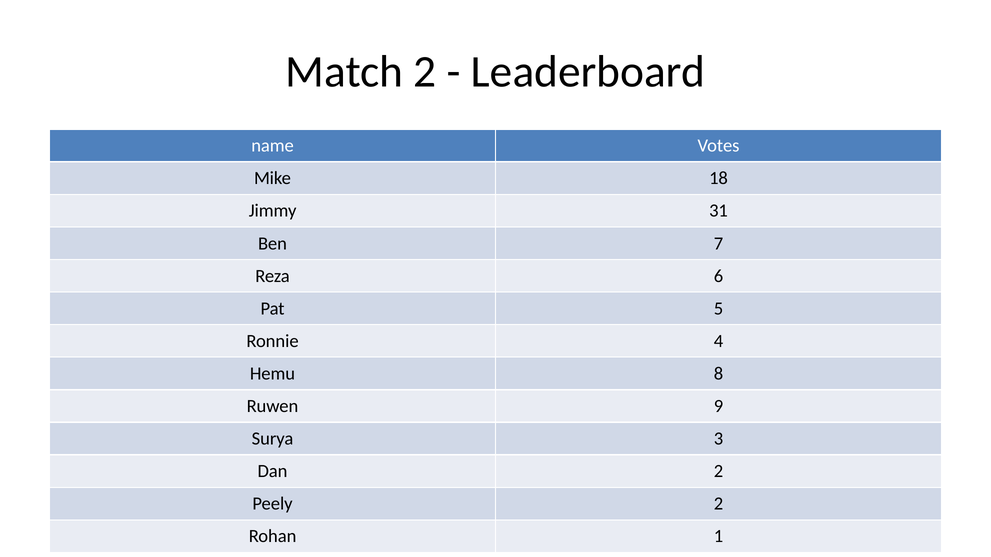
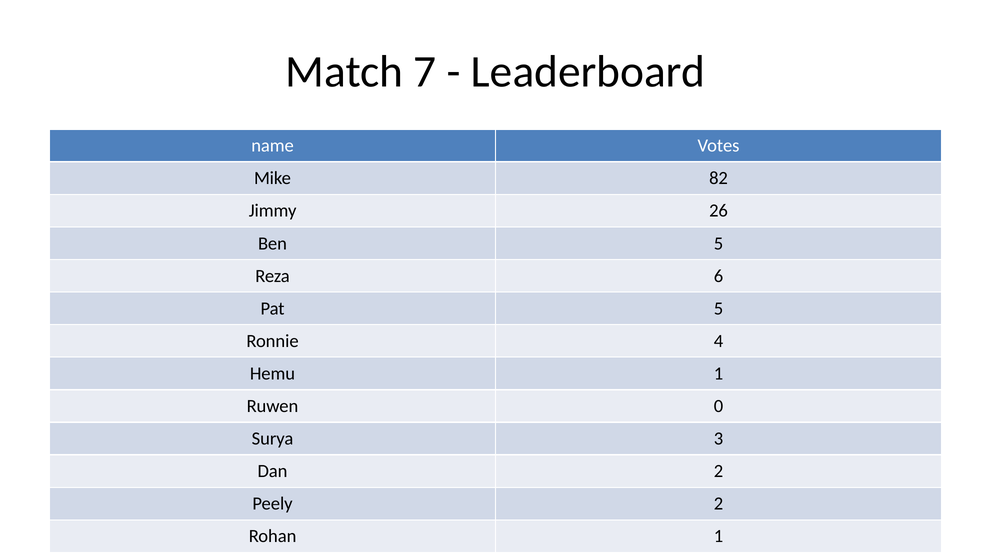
Match 2: 2 -> 7
18: 18 -> 82
31: 31 -> 26
Ben 7: 7 -> 5
Hemu 8: 8 -> 1
9: 9 -> 0
